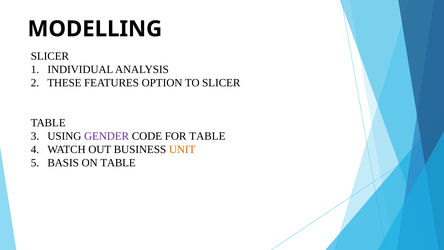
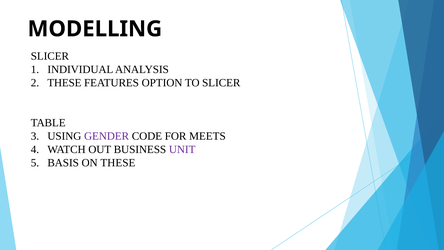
FOR TABLE: TABLE -> MEETS
UNIT colour: orange -> purple
ON TABLE: TABLE -> THESE
